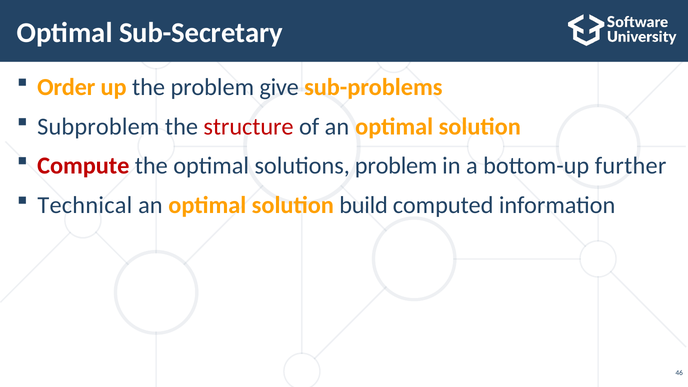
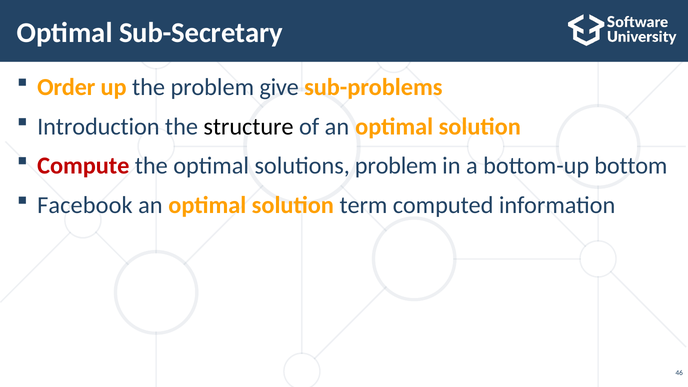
Subproblem: Subproblem -> Introduction
structure colour: red -> black
further: further -> bottom
Technical: Technical -> Facebook
build: build -> term
